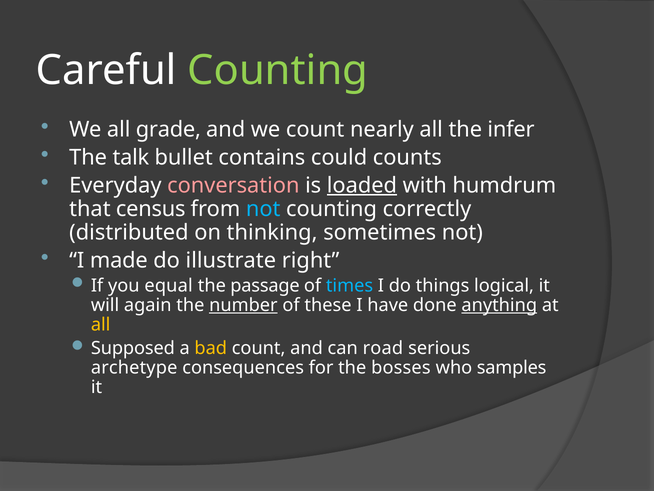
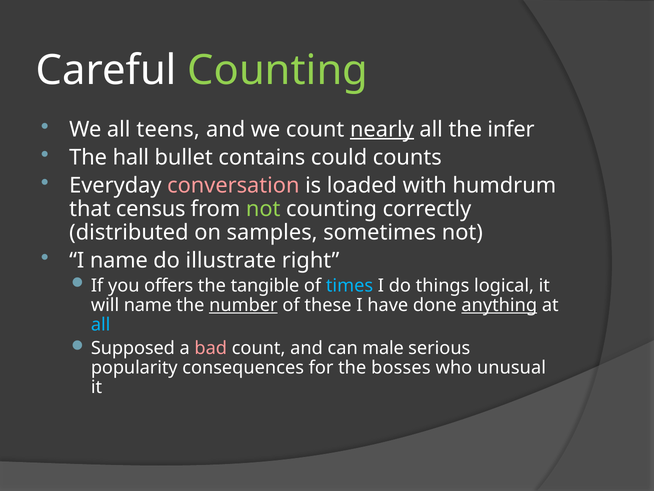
grade: grade -> teens
nearly underline: none -> present
talk: talk -> hall
loaded underline: present -> none
not at (263, 209) colour: light blue -> light green
thinking: thinking -> samples
I made: made -> name
equal: equal -> offers
passage: passage -> tangible
will again: again -> name
all at (101, 325) colour: yellow -> light blue
bad colour: yellow -> pink
road: road -> male
archetype: archetype -> popularity
samples: samples -> unusual
